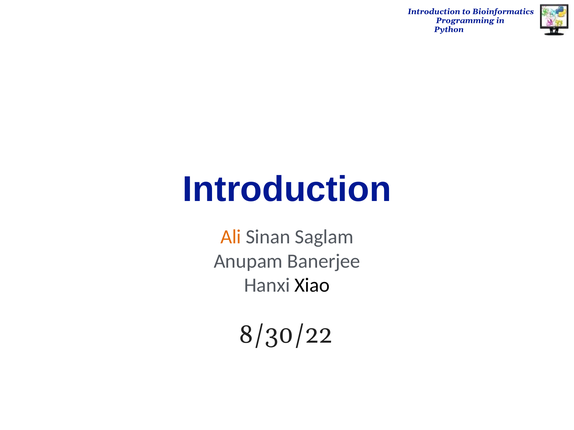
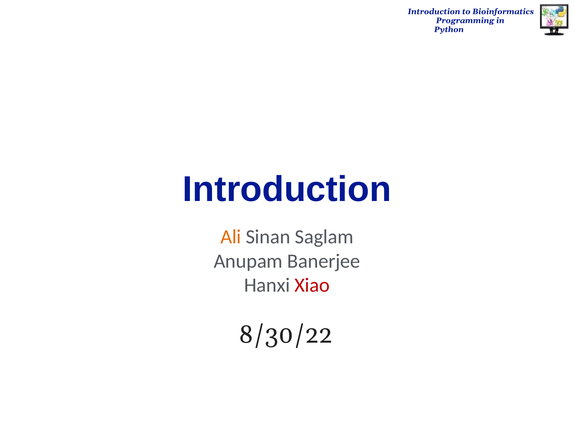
Xiao colour: black -> red
